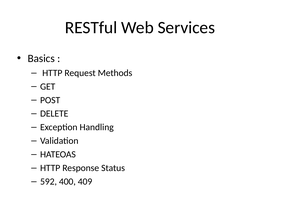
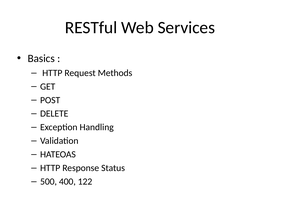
592: 592 -> 500
409: 409 -> 122
